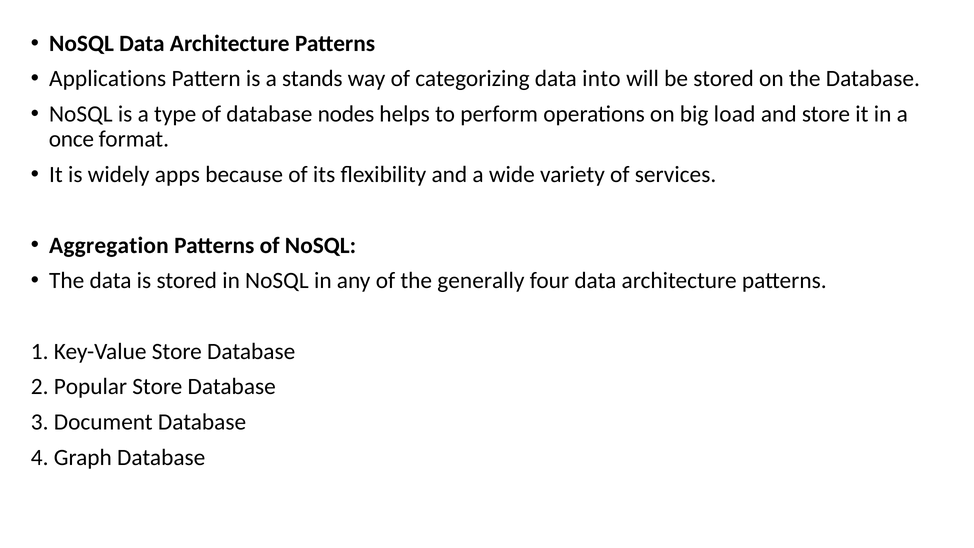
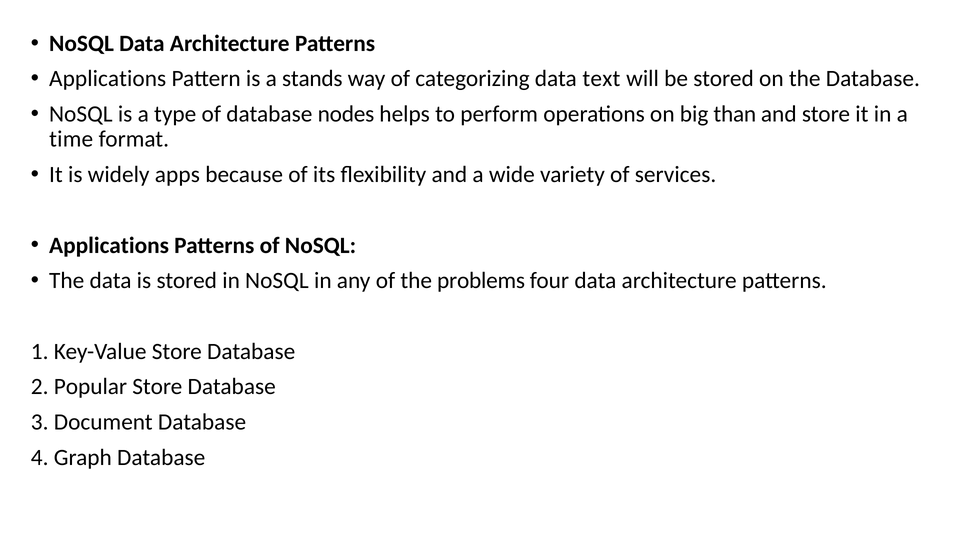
into: into -> text
load: load -> than
once: once -> time
Aggregation at (109, 245): Aggregation -> Applications
generally: generally -> problems
